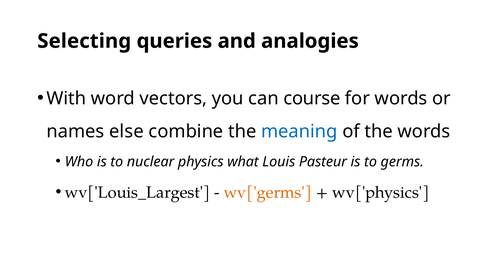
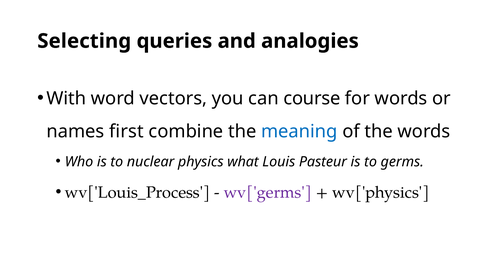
else: else -> first
wv['Louis_Largest: wv['Louis_Largest -> wv['Louis_Process
wv['germs colour: orange -> purple
